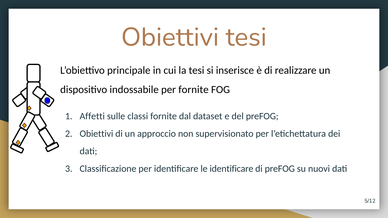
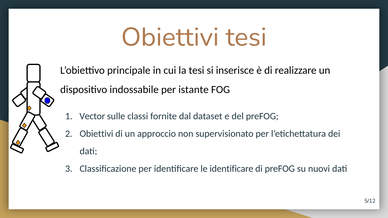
per fornite: fornite -> istante
Affetti: Affetti -> Vector
